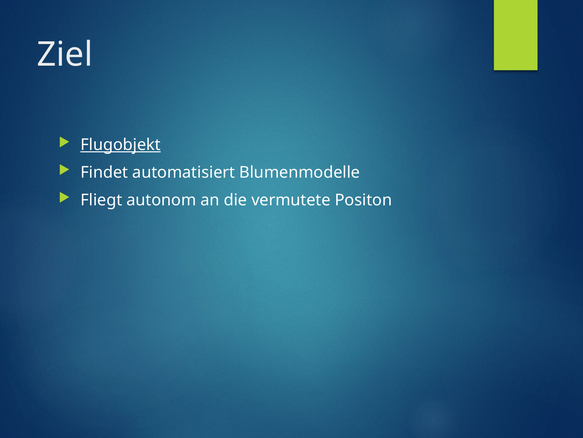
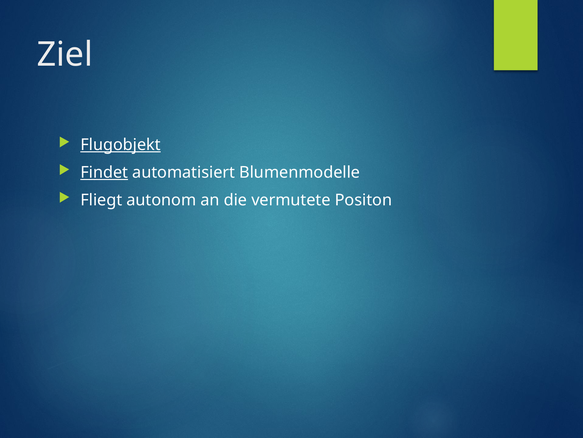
Findet underline: none -> present
